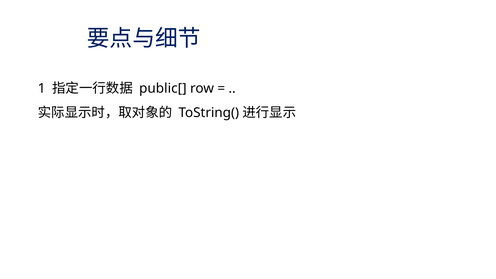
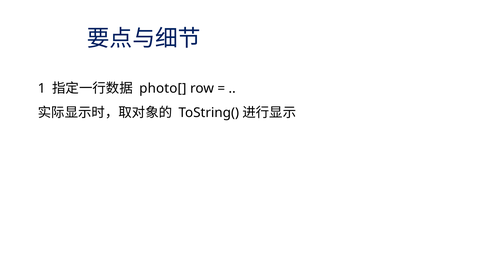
public[: public[ -> photo[
